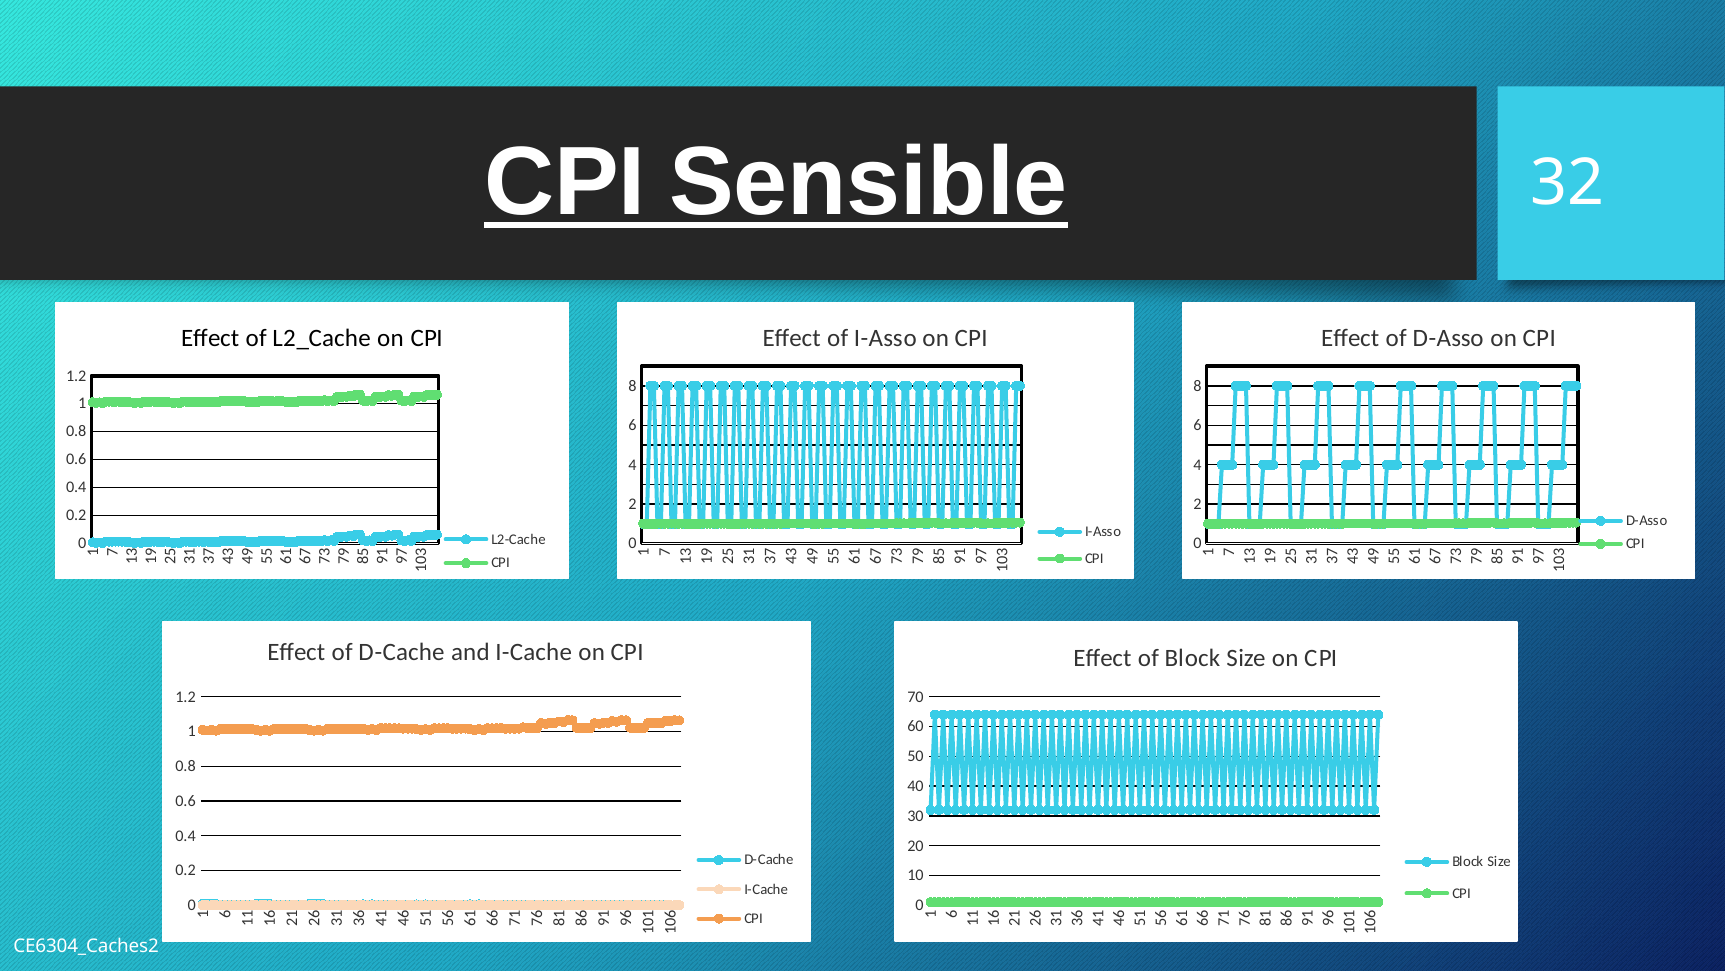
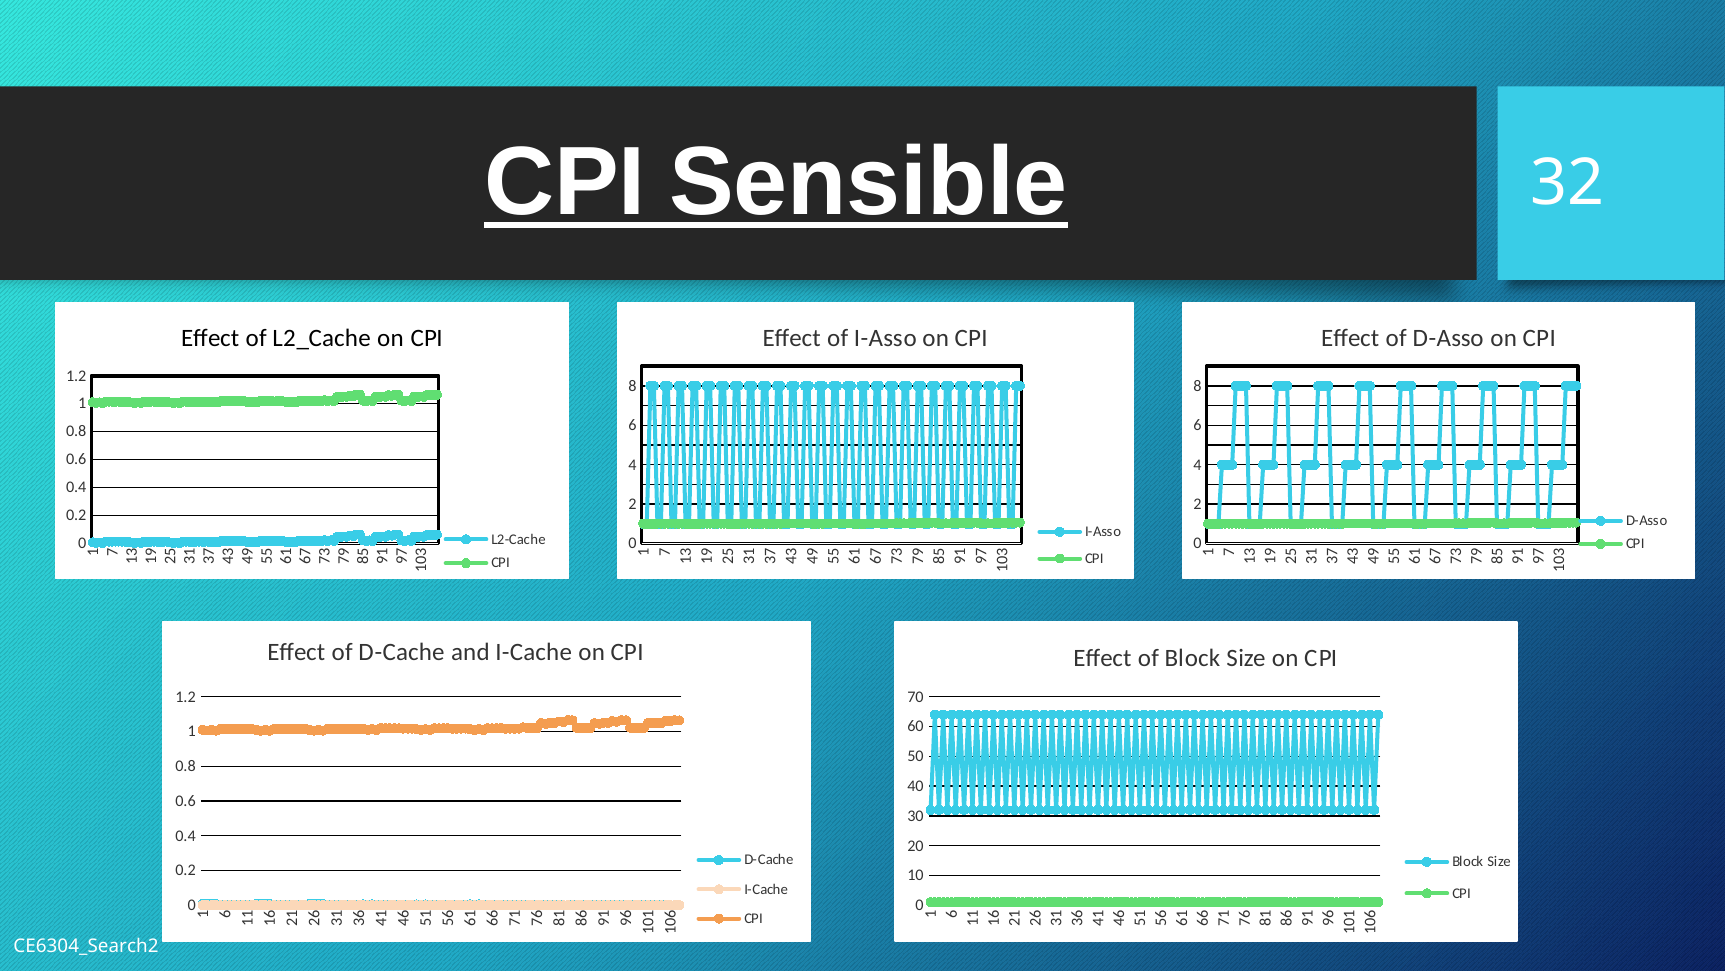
CE6304_Caches2: CE6304_Caches2 -> CE6304_Search2
